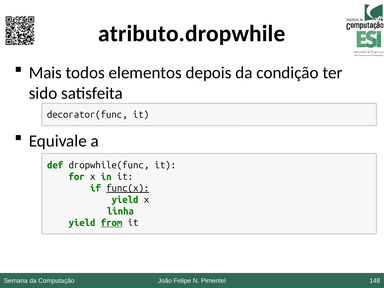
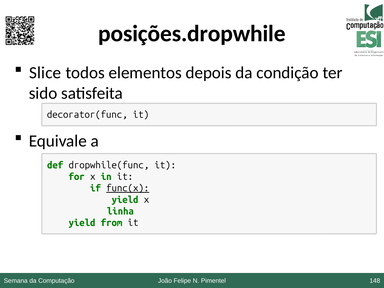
atributo.dropwhile: atributo.dropwhile -> posições.dropwhile
Mais: Mais -> Slice
from underline: present -> none
